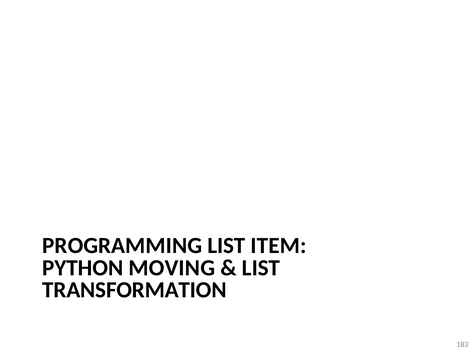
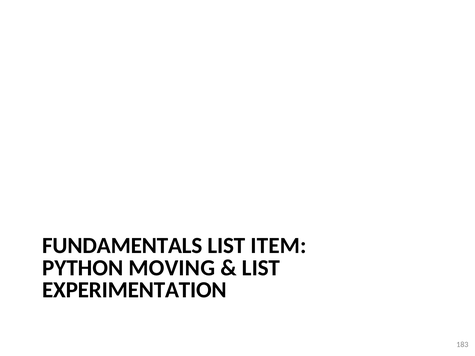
PROGRAMMING: PROGRAMMING -> FUNDAMENTALS
TRANSFORMATION: TRANSFORMATION -> EXPERIMENTATION
